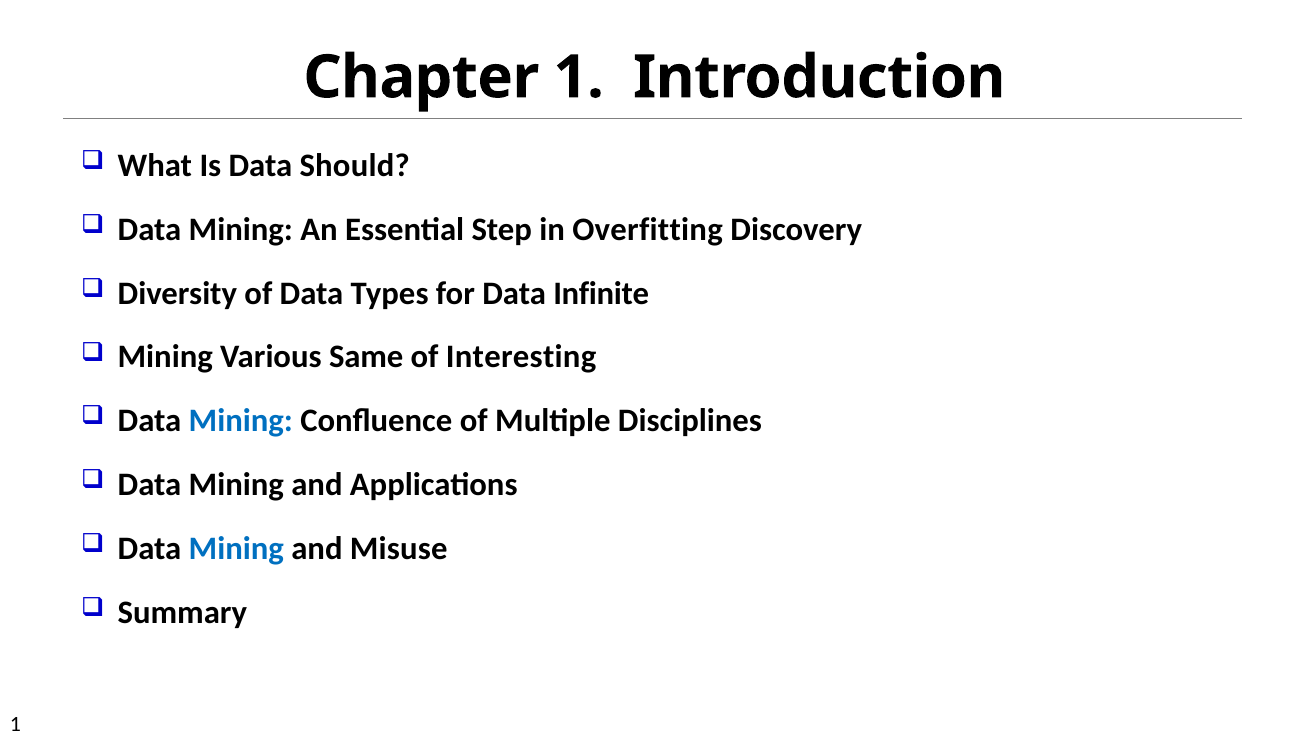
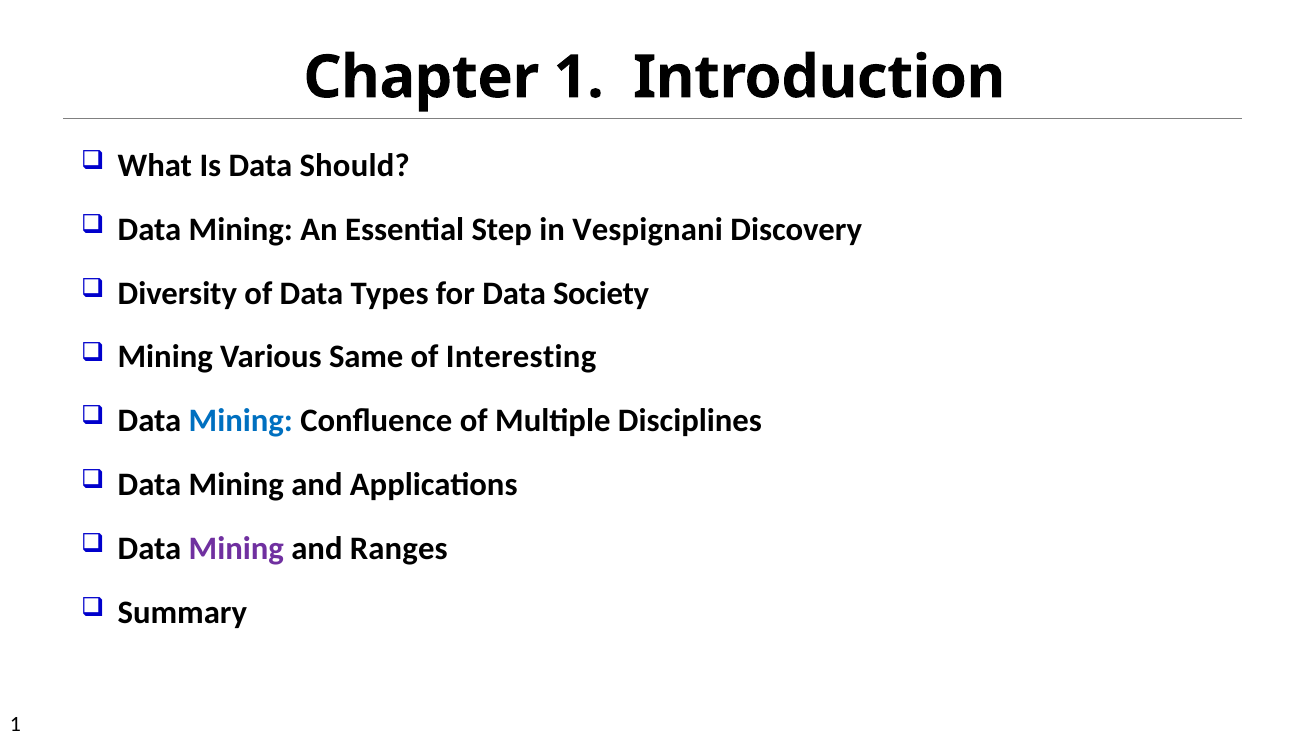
Overfitting: Overfitting -> Vespignani
Infinite: Infinite -> Society
Mining at (236, 549) colour: blue -> purple
Misuse: Misuse -> Ranges
